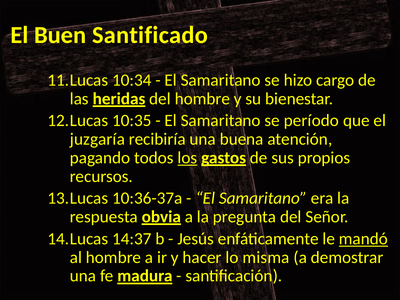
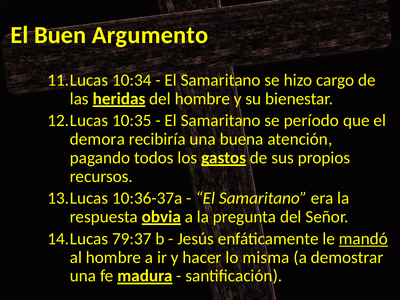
Santificado: Santificado -> Argumento
juzgaría: juzgaría -> demora
los underline: present -> none
14:37: 14:37 -> 79:37
